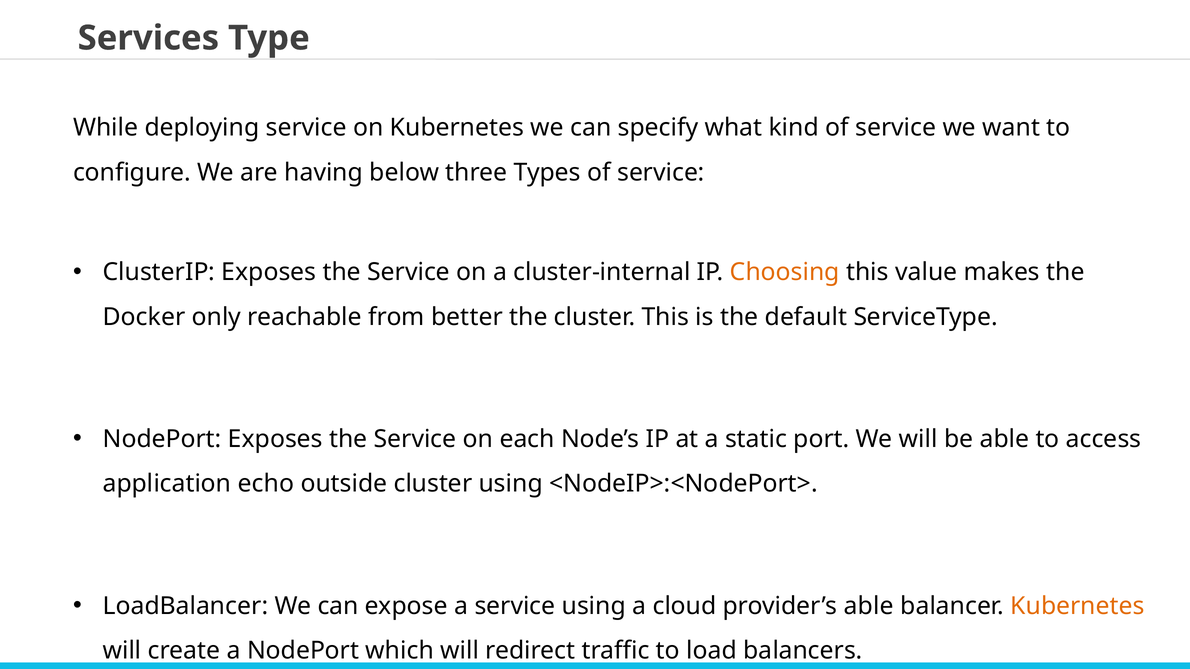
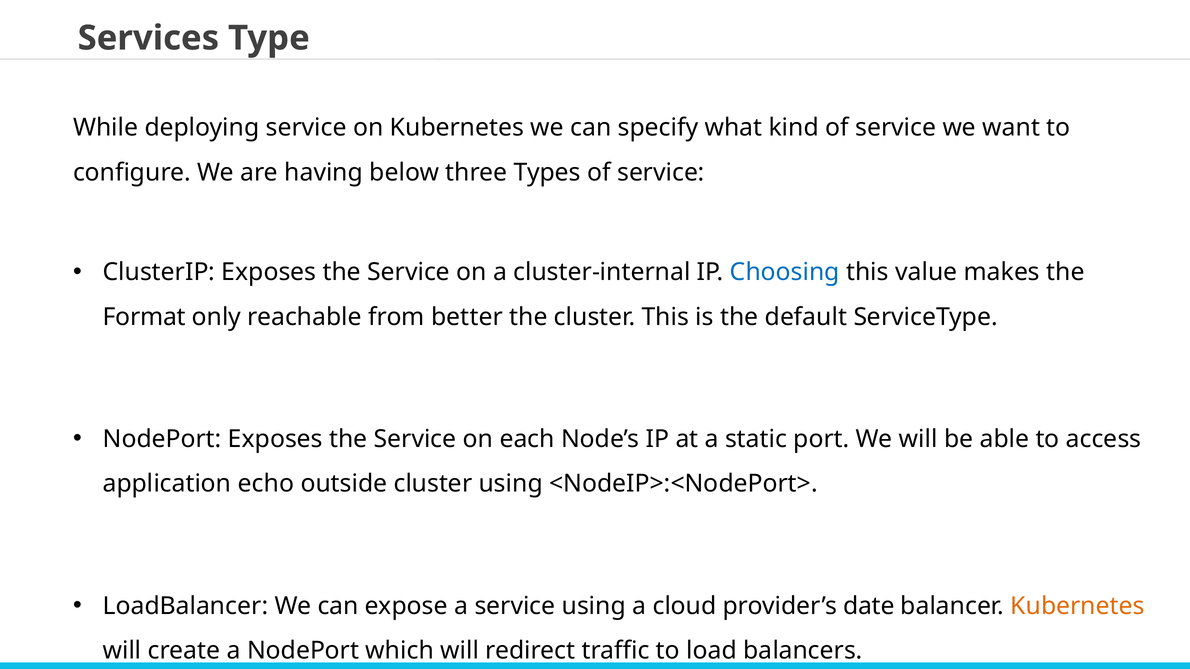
Choosing colour: orange -> blue
Docker: Docker -> Format
provider’s able: able -> date
